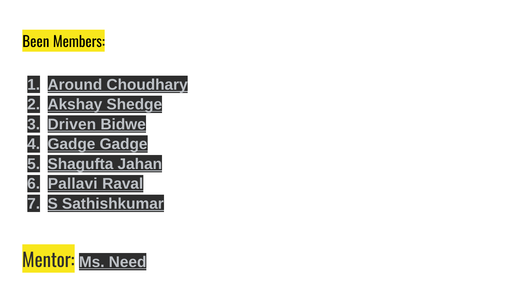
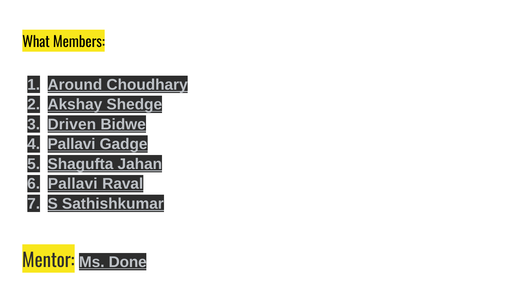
Been: Been -> What
Gadge at (71, 144): Gadge -> Pallavi
Need: Need -> Done
